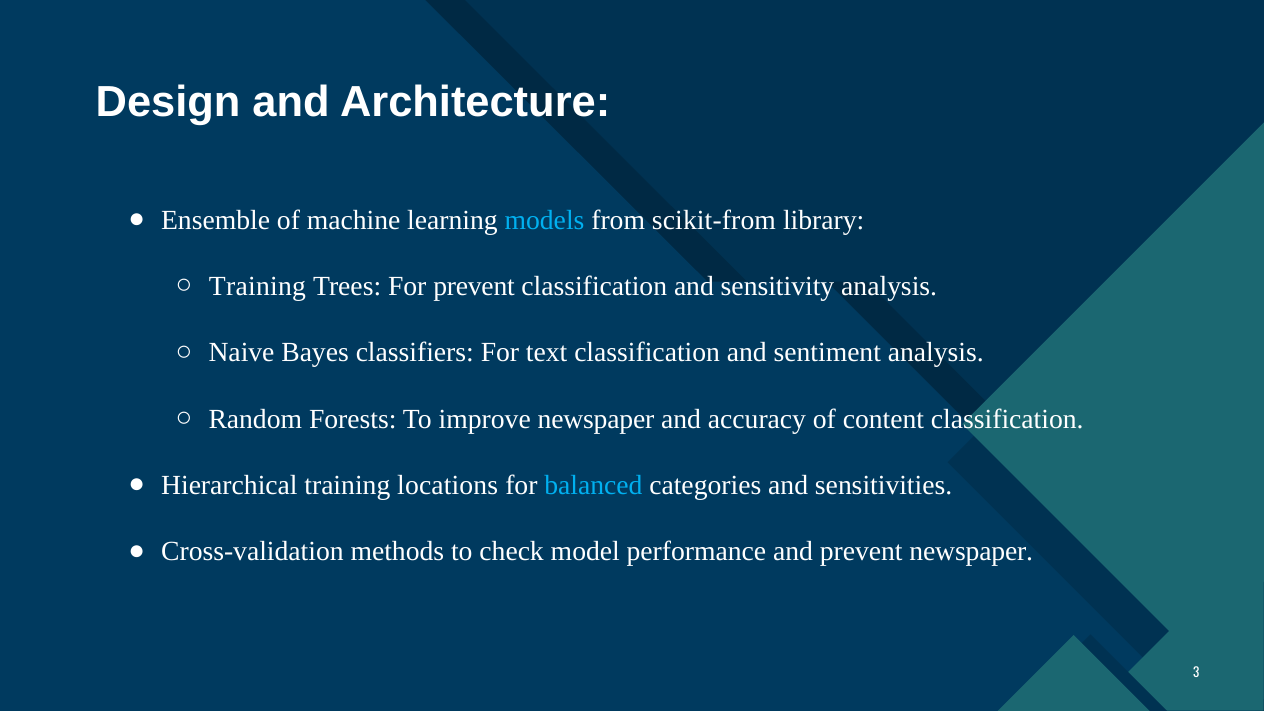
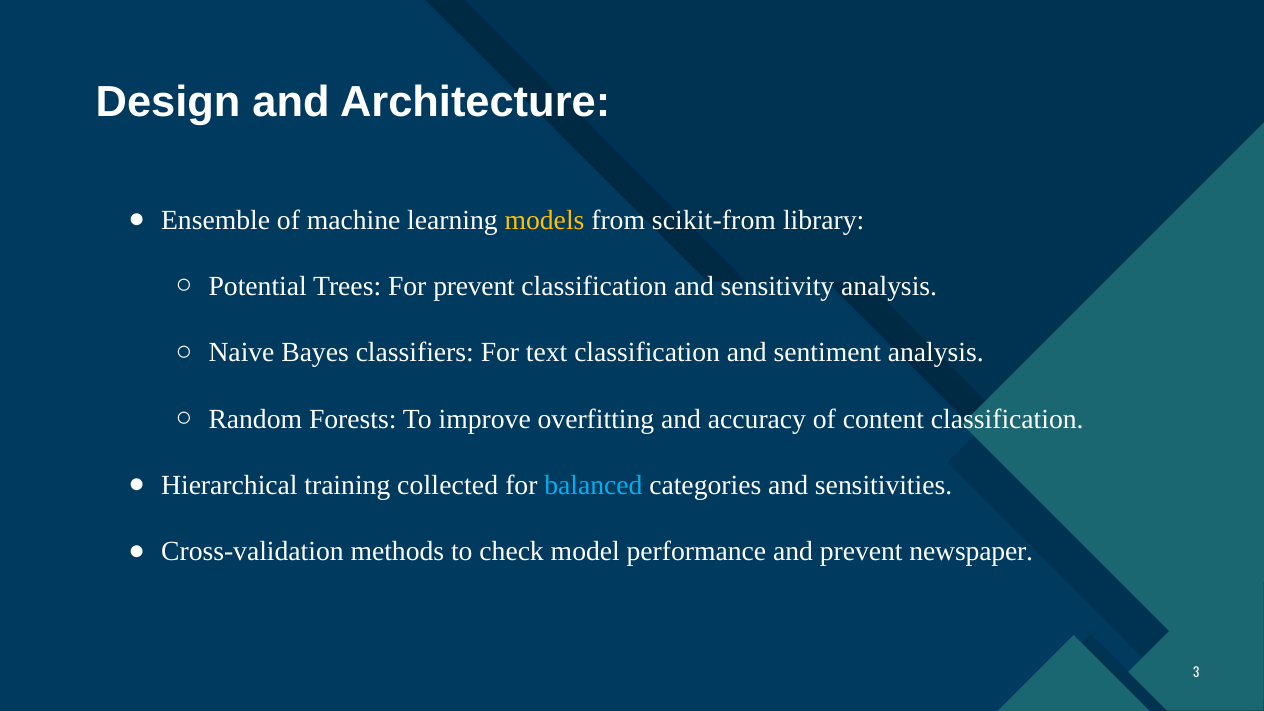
models colour: light blue -> yellow
Training at (258, 286): Training -> Potential
improve newspaper: newspaper -> overfitting
locations: locations -> collected
